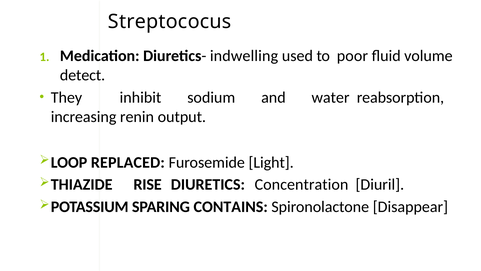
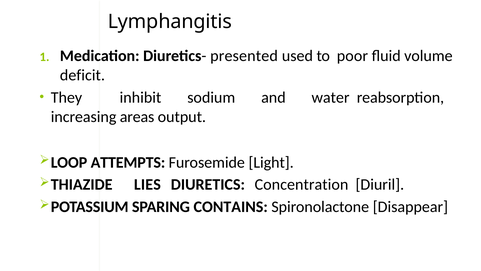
Streptococus: Streptococus -> Lymphangitis
indwelling: indwelling -> presented
detect: detect -> deficit
renin: renin -> areas
REPLACED: REPLACED -> ATTEMPTS
RISE: RISE -> LIES
